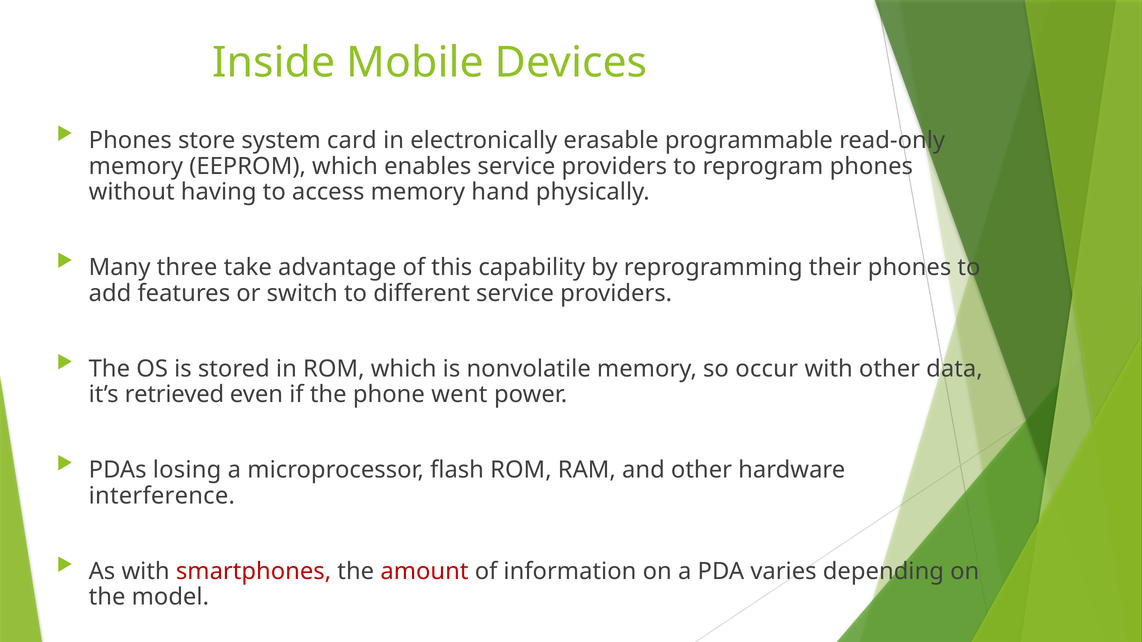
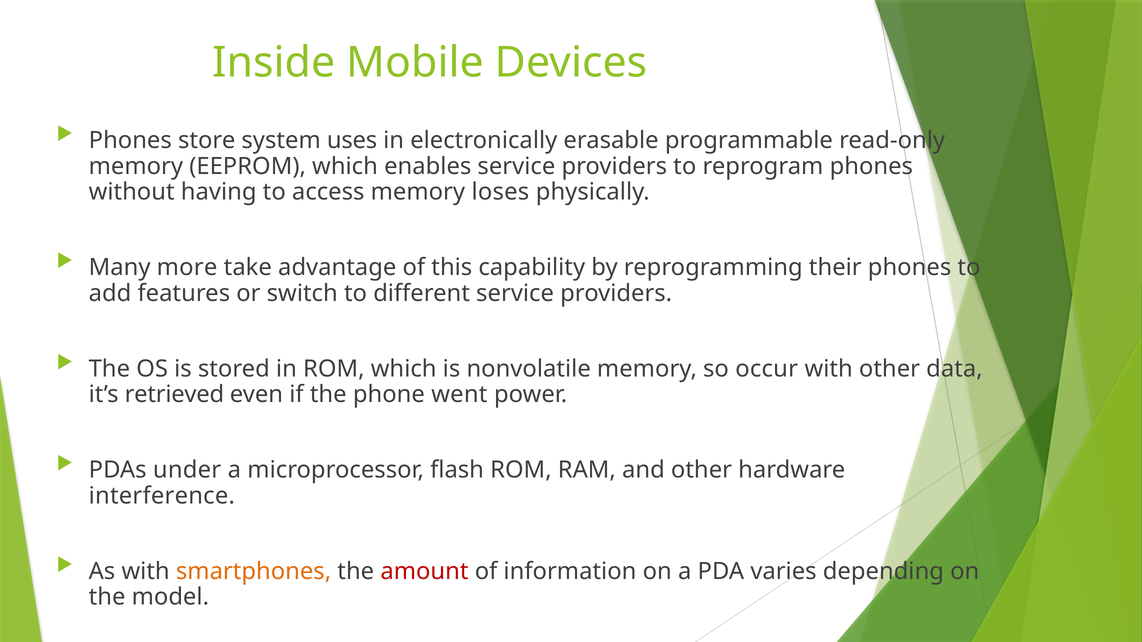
card: card -> uses
hand: hand -> loses
three: three -> more
losing: losing -> under
smartphones colour: red -> orange
